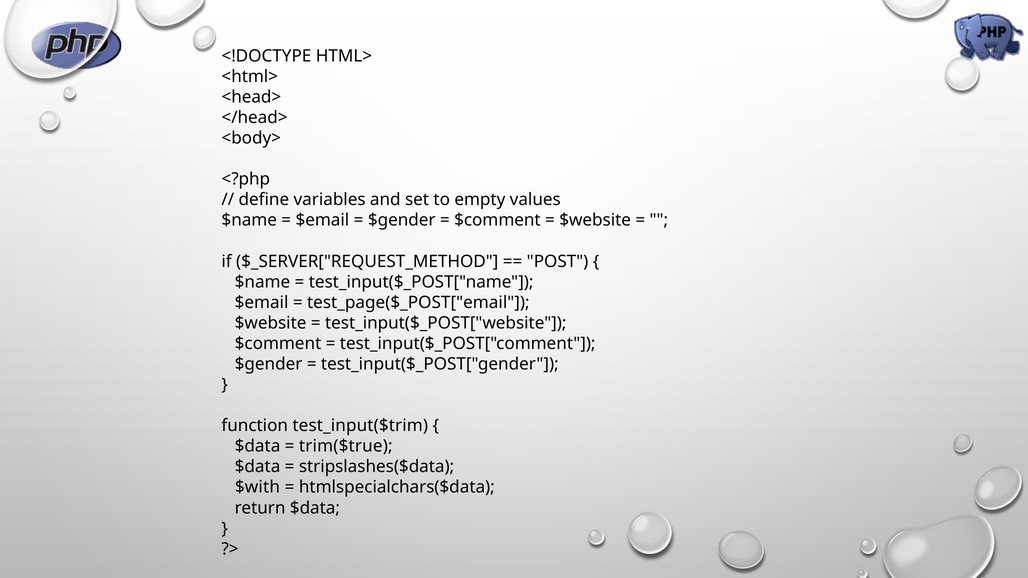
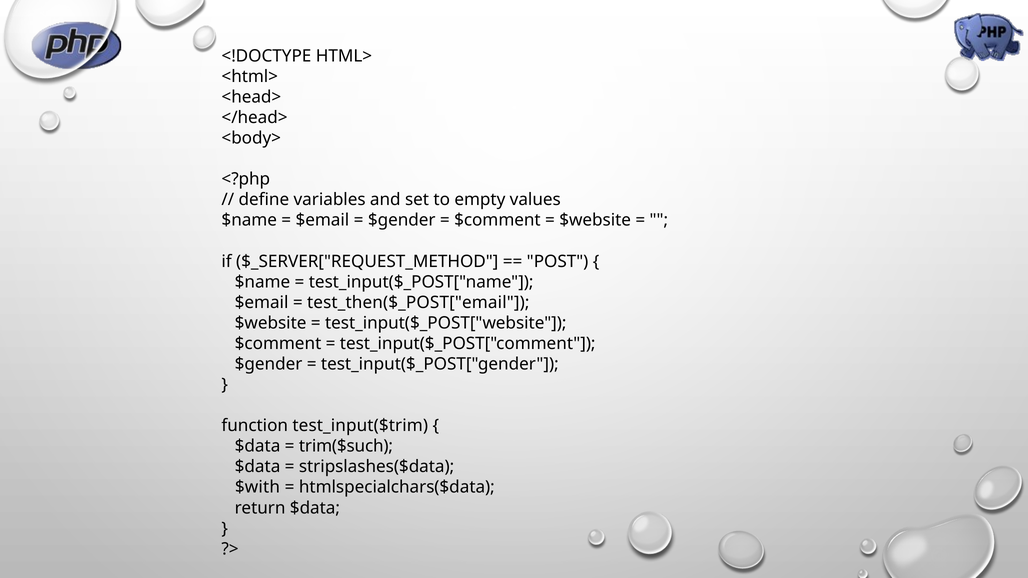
test_page($_POST["email: test_page($_POST["email -> test_then($_POST["email
trim($true: trim($true -> trim($such
